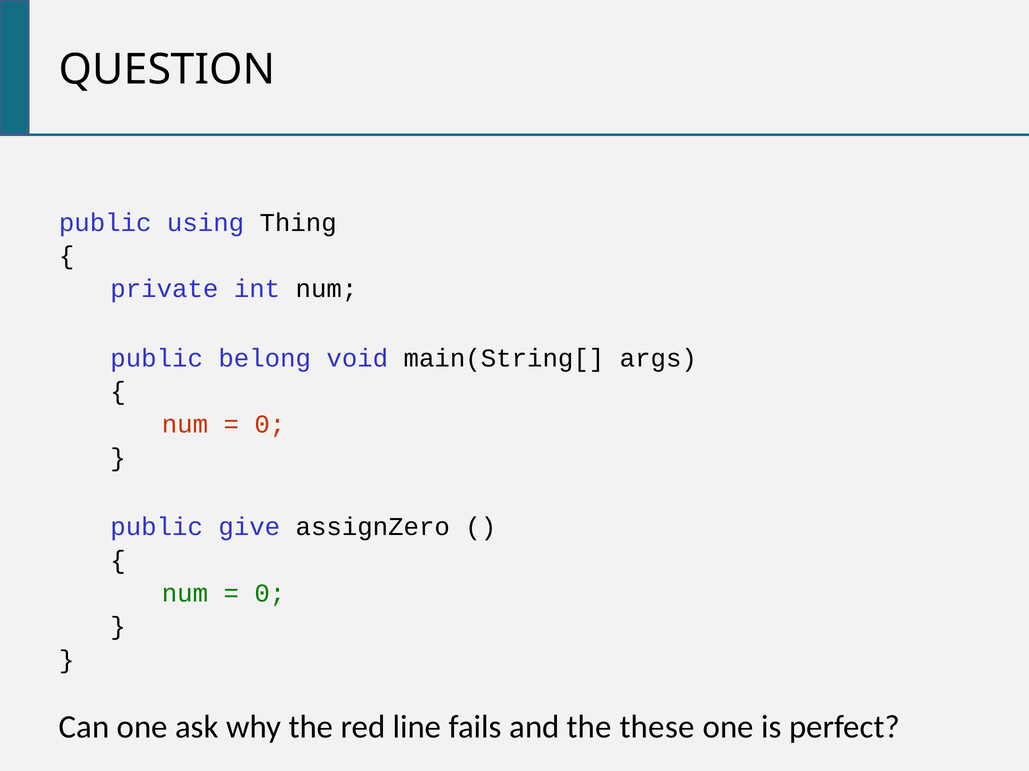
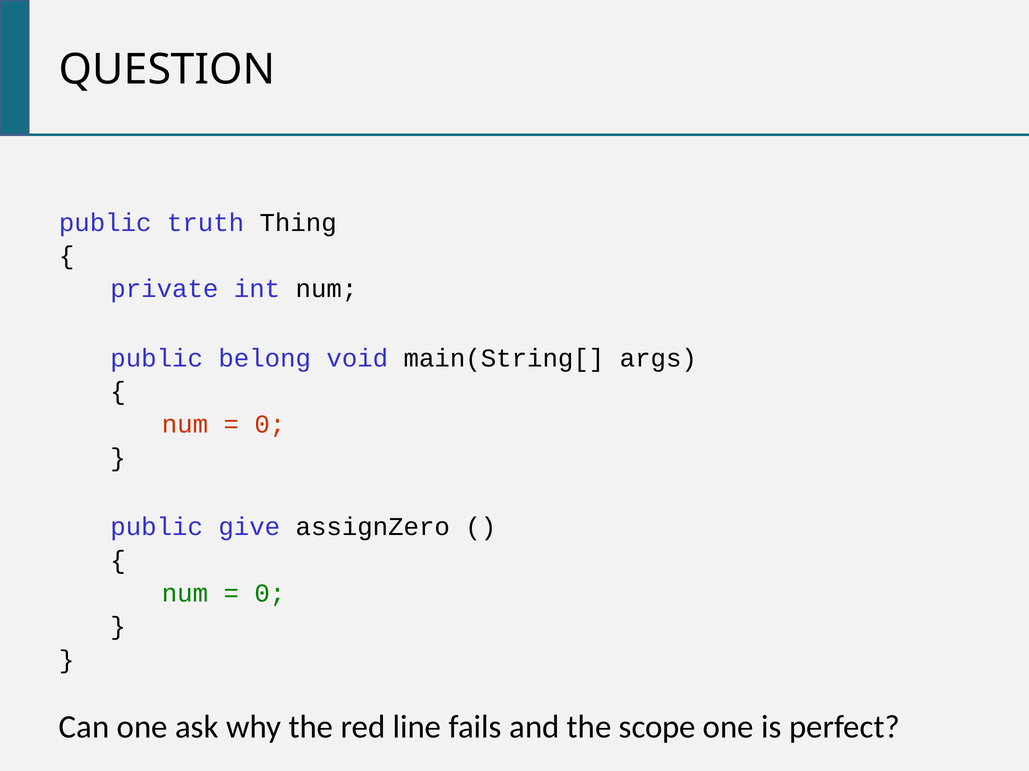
using: using -> truth
these: these -> scope
